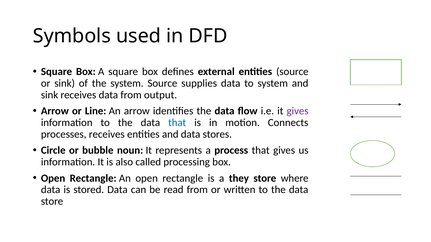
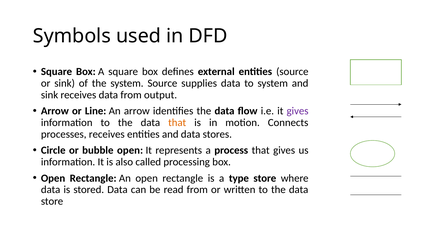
that at (177, 123) colour: blue -> orange
bubble noun: noun -> open
they: they -> type
